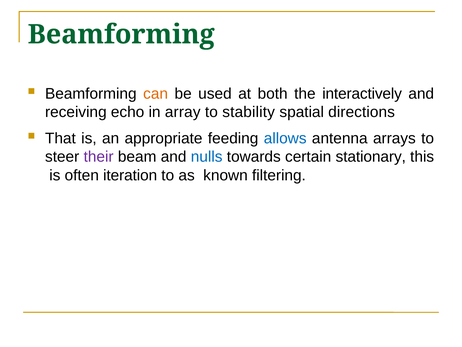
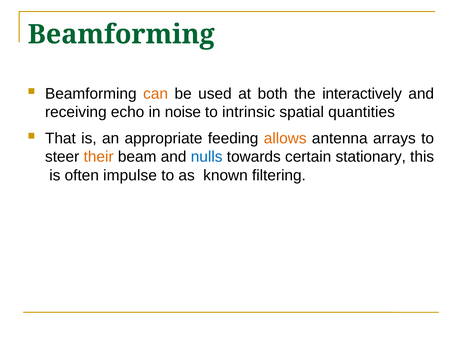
array: array -> noise
stability: stability -> intrinsic
directions: directions -> quantities
allows colour: blue -> orange
their colour: purple -> orange
iteration: iteration -> impulse
